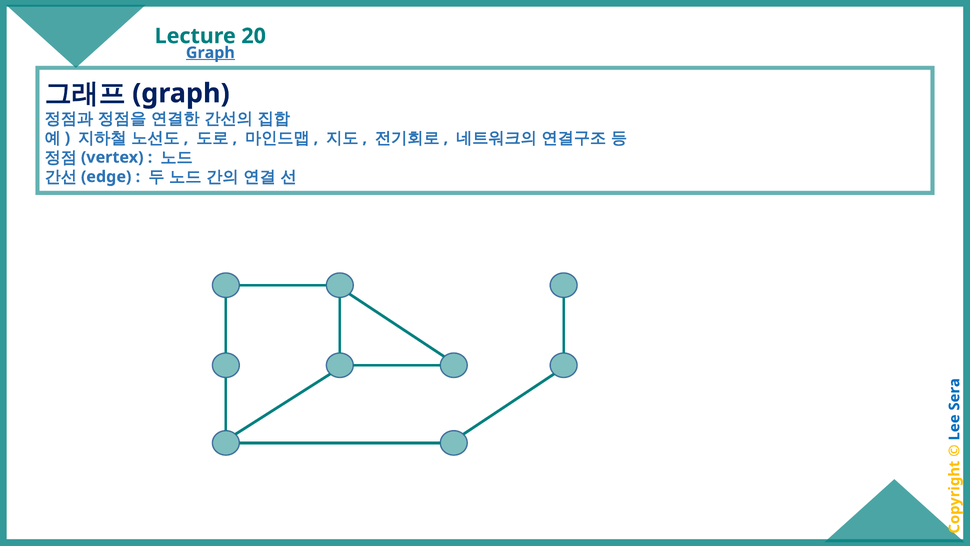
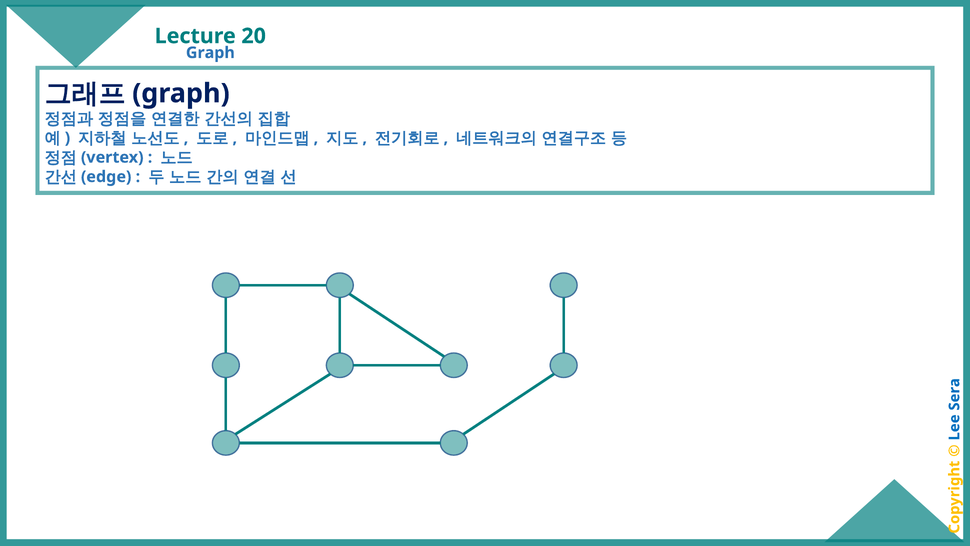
Graph at (210, 53) underline: present -> none
